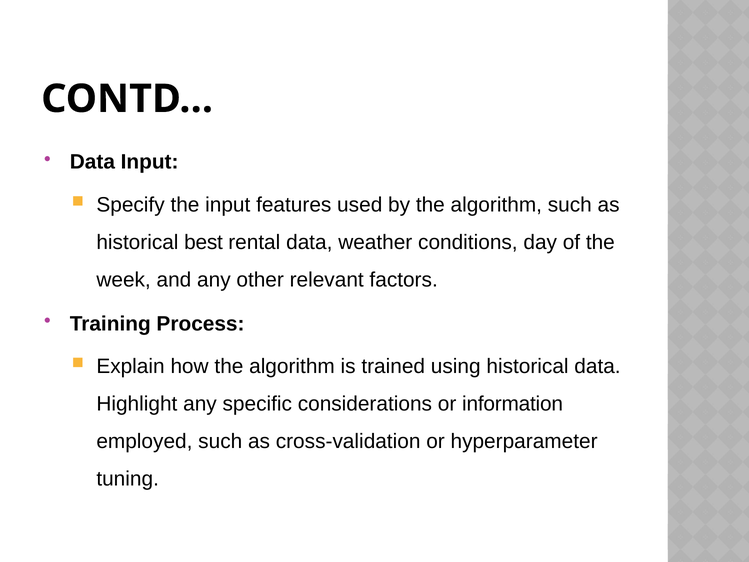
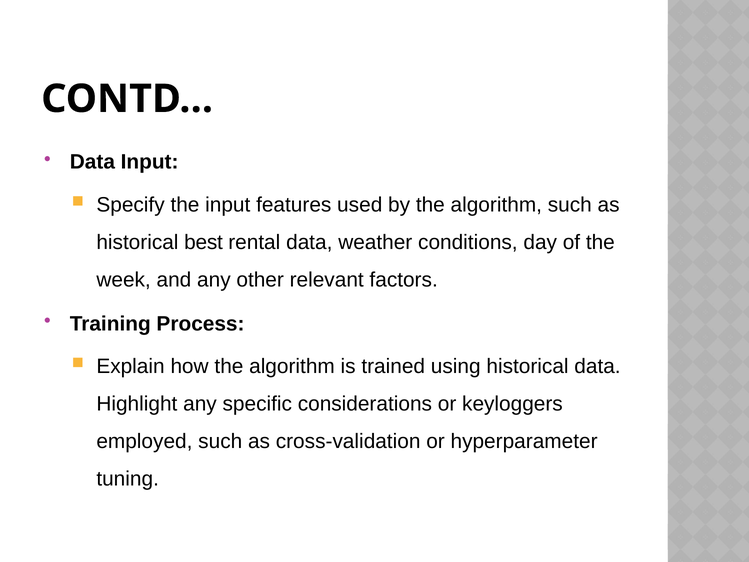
information: information -> keyloggers
